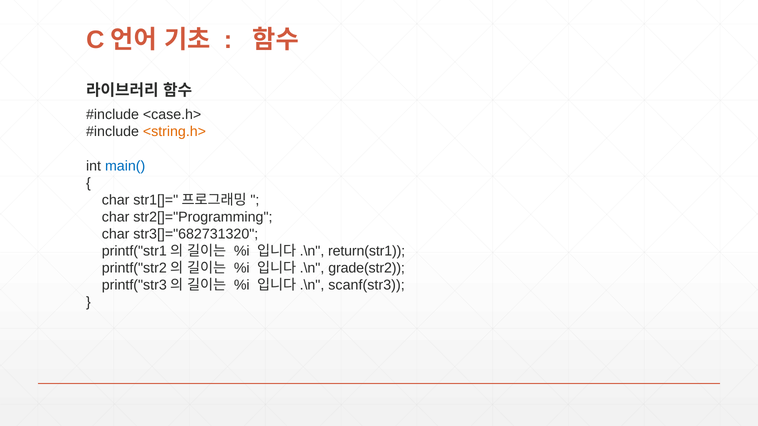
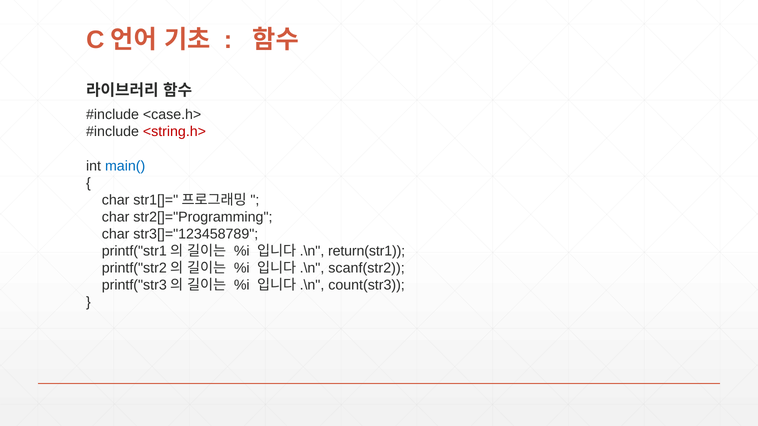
<string.h> colour: orange -> red
str3[]="682731320: str3[]="682731320 -> str3[]="123458789
grade(str2: grade(str2 -> scanf(str2
scanf(str3: scanf(str3 -> count(str3
